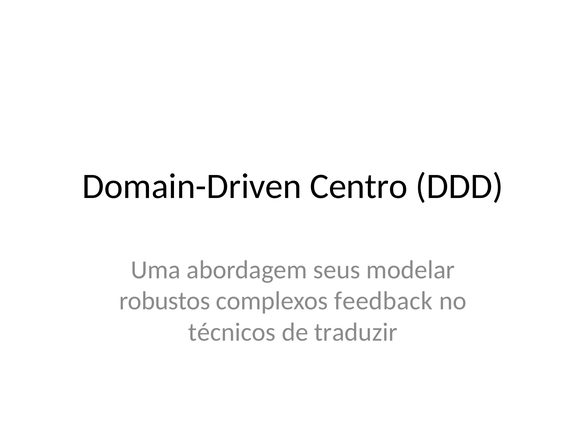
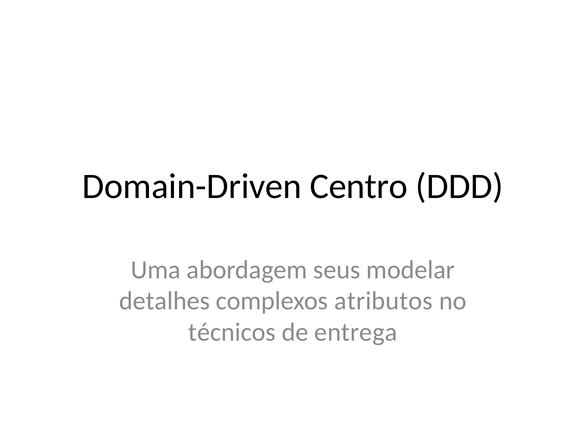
robustos: robustos -> detalhes
feedback: feedback -> atributos
traduzir: traduzir -> entrega
